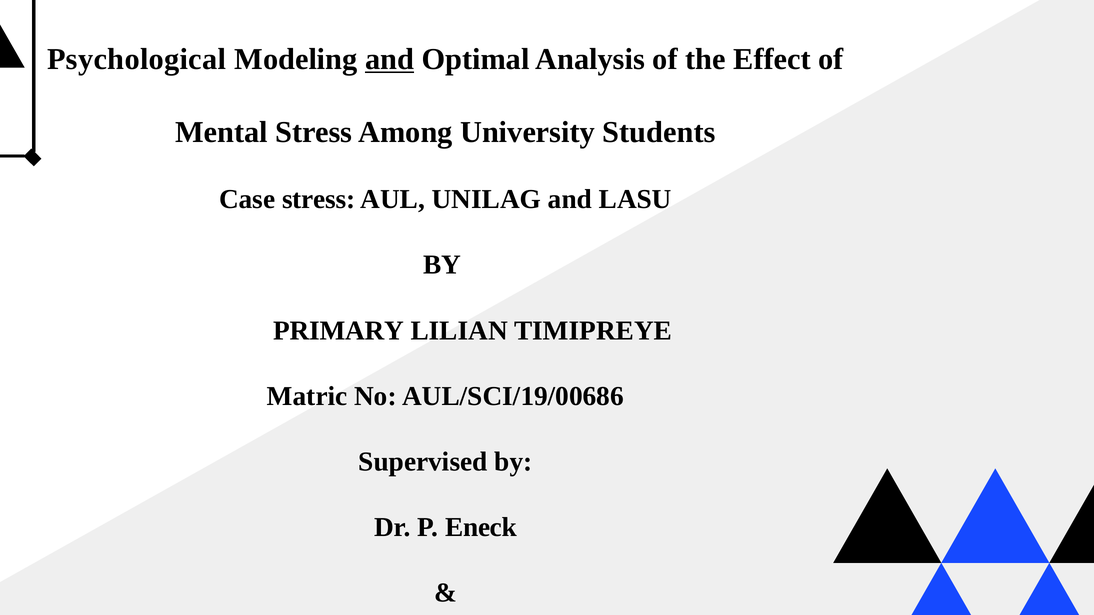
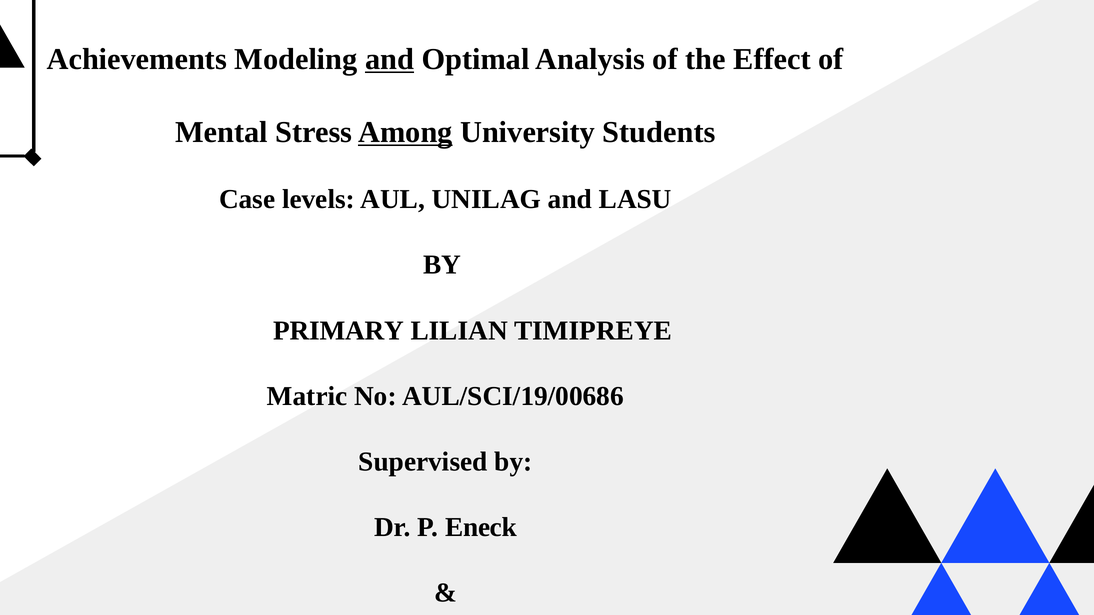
Psychological: Psychological -> Achievements
Among underline: none -> present
Case stress: stress -> levels
